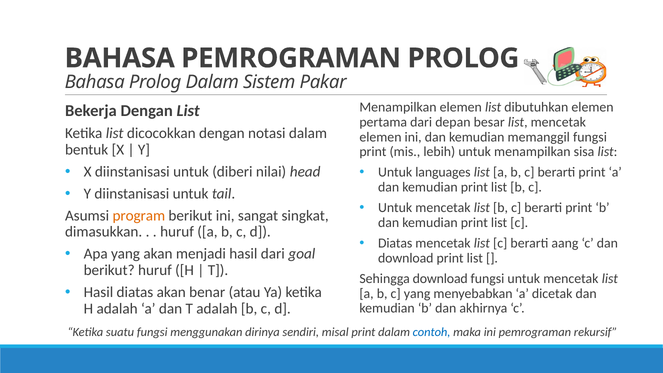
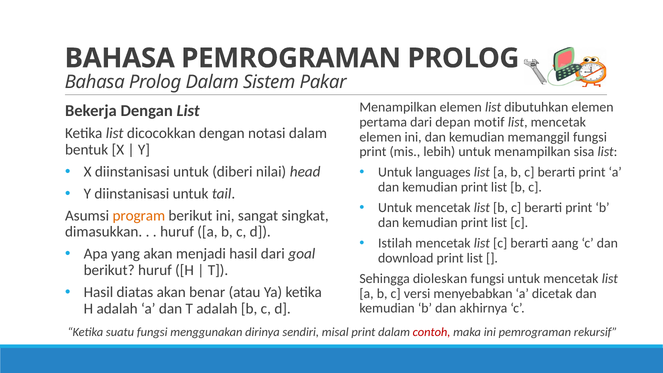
besar: besar -> motif
Diatas at (395, 243): Diatas -> Istilah
Sehingga download: download -> dioleskan
c yang: yang -> versi
contoh colour: blue -> red
